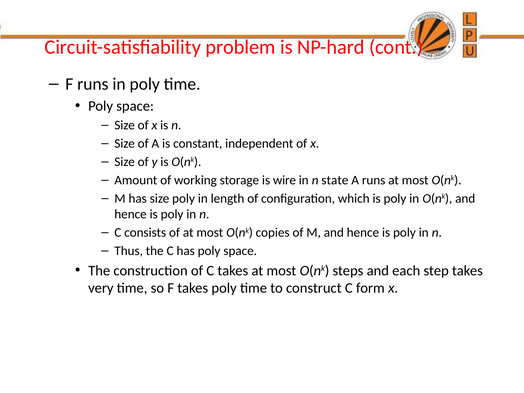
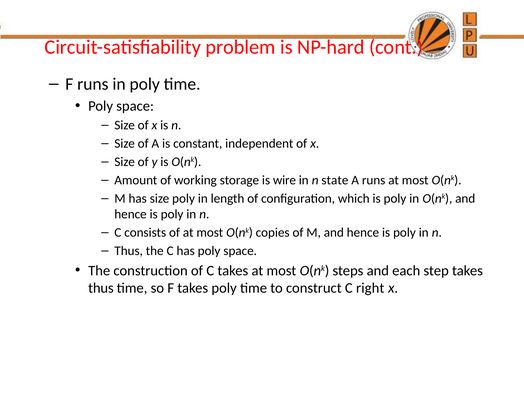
very at (101, 288): very -> thus
form: form -> right
